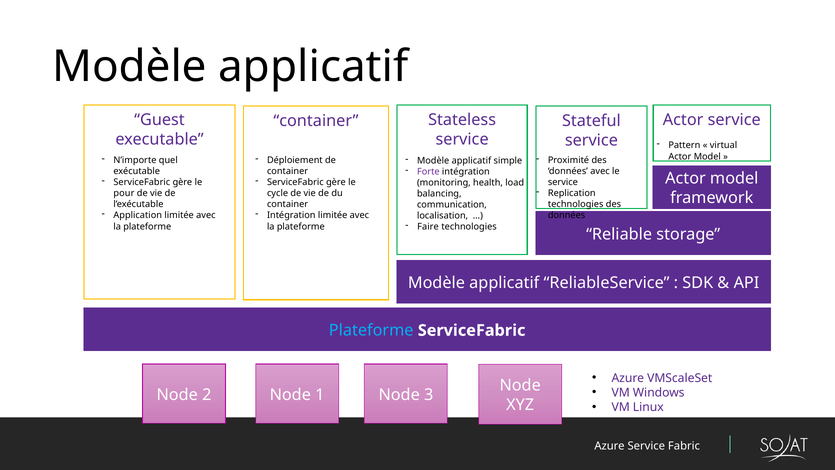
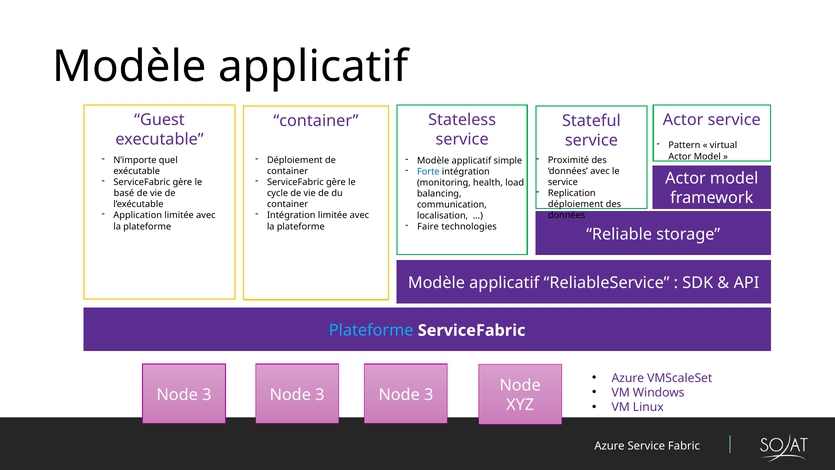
Forte colour: purple -> blue
pour: pour -> basé
technologies at (576, 204): technologies -> déploiement
2 at (207, 395): 2 -> 3
1 at (320, 395): 1 -> 3
